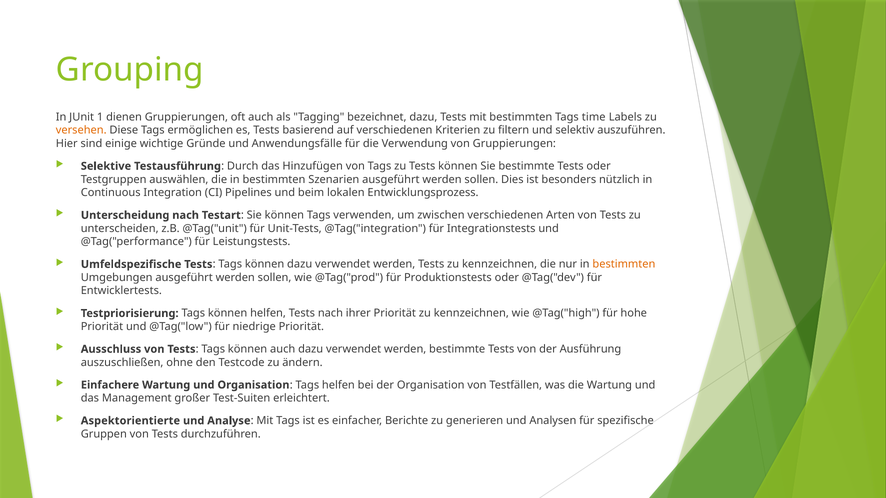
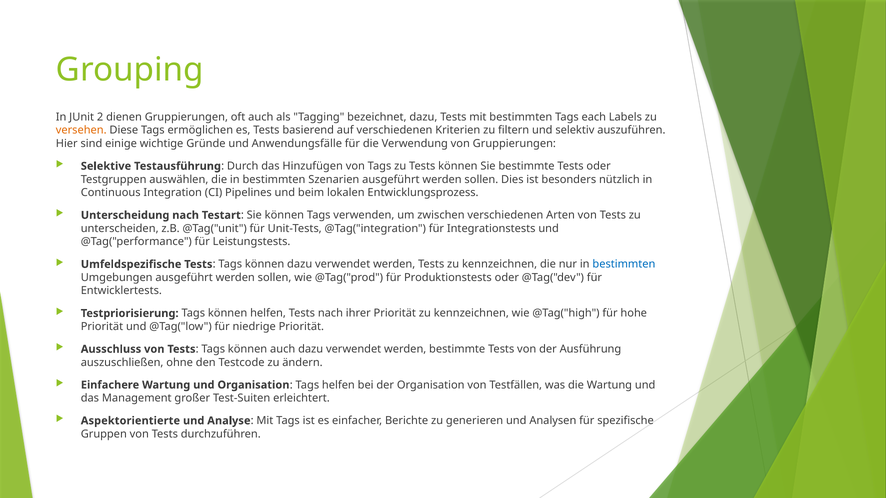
1: 1 -> 2
time: time -> each
bestimmten at (624, 264) colour: orange -> blue
